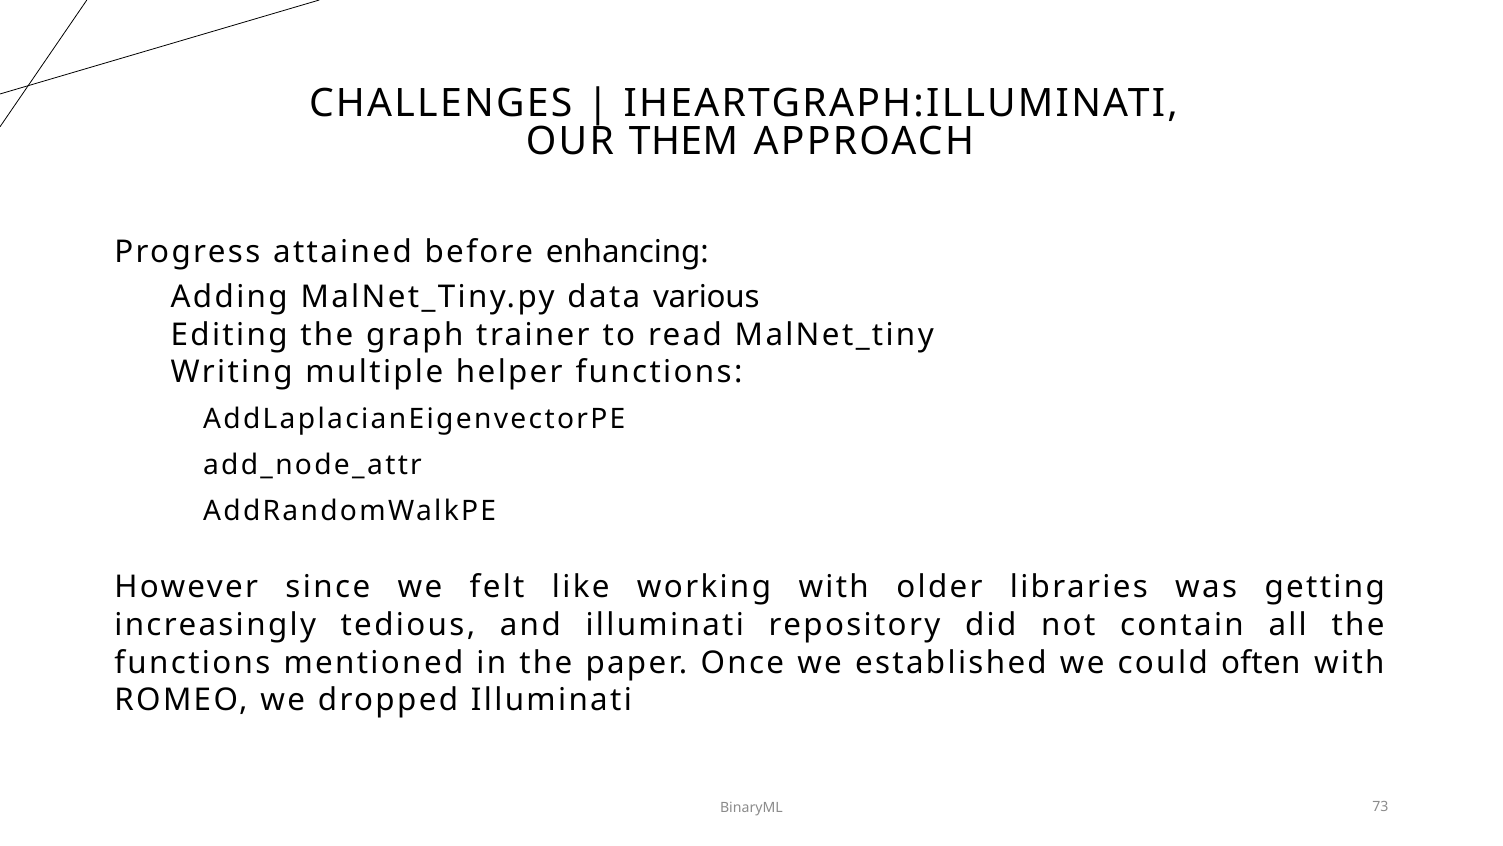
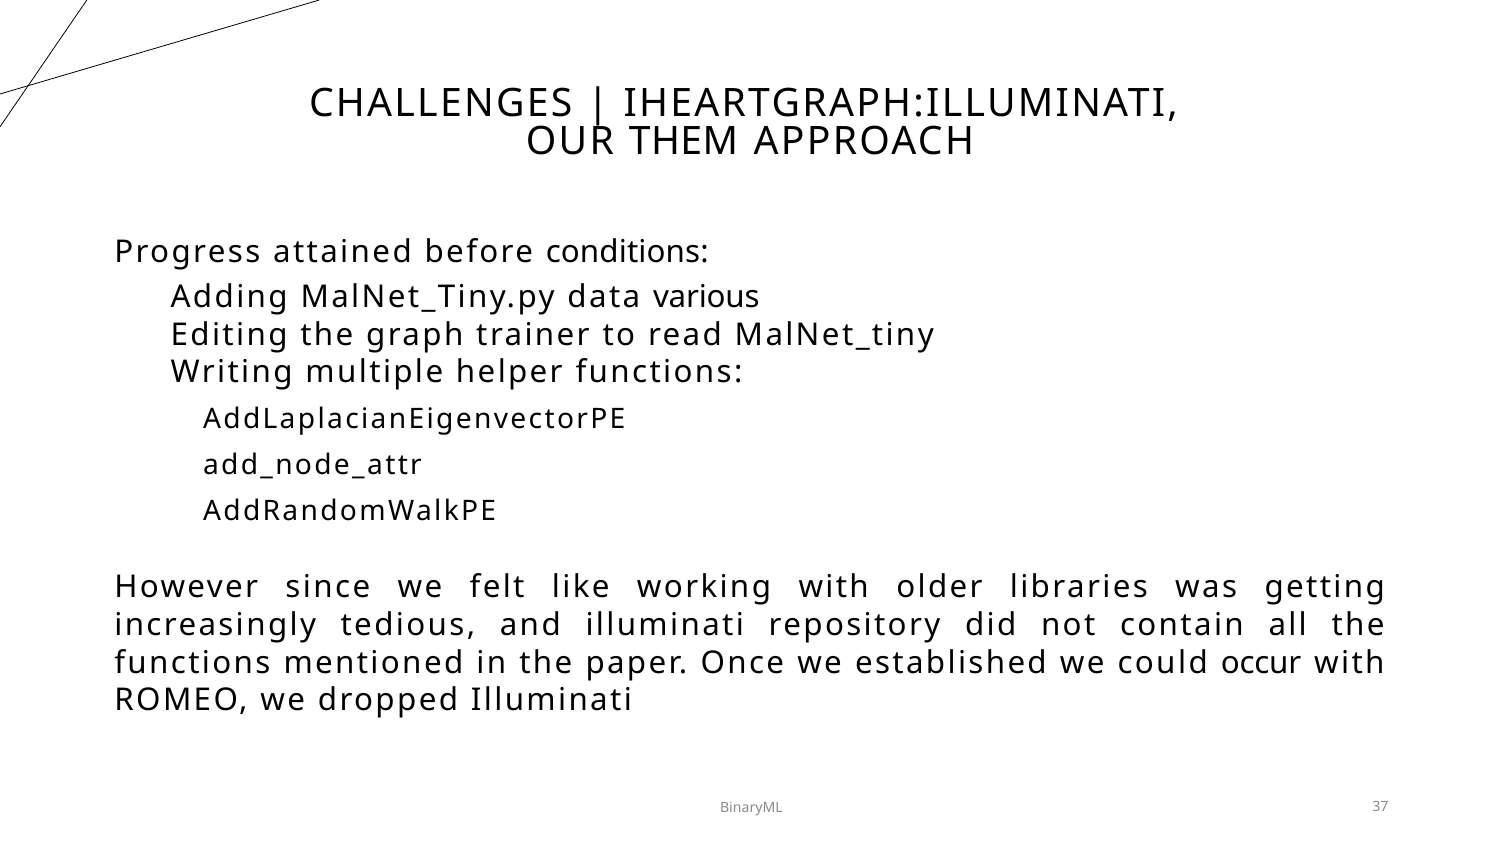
enhancing: enhancing -> conditions
often: often -> occur
73: 73 -> 37
